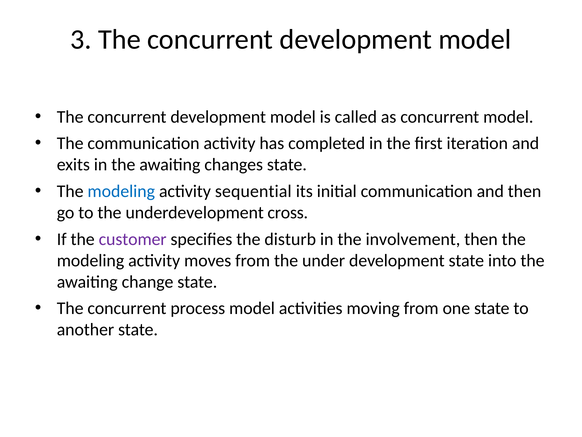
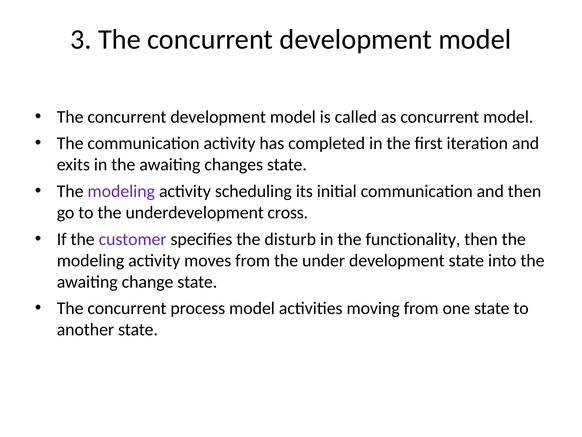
modeling at (121, 191) colour: blue -> purple
sequential: sequential -> scheduling
involvement: involvement -> functionality
